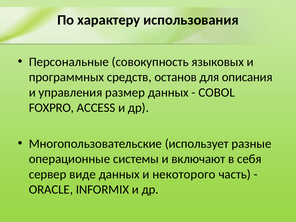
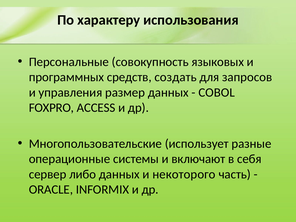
останов: останов -> создать
описания: описания -> запросов
виде: виде -> либо
